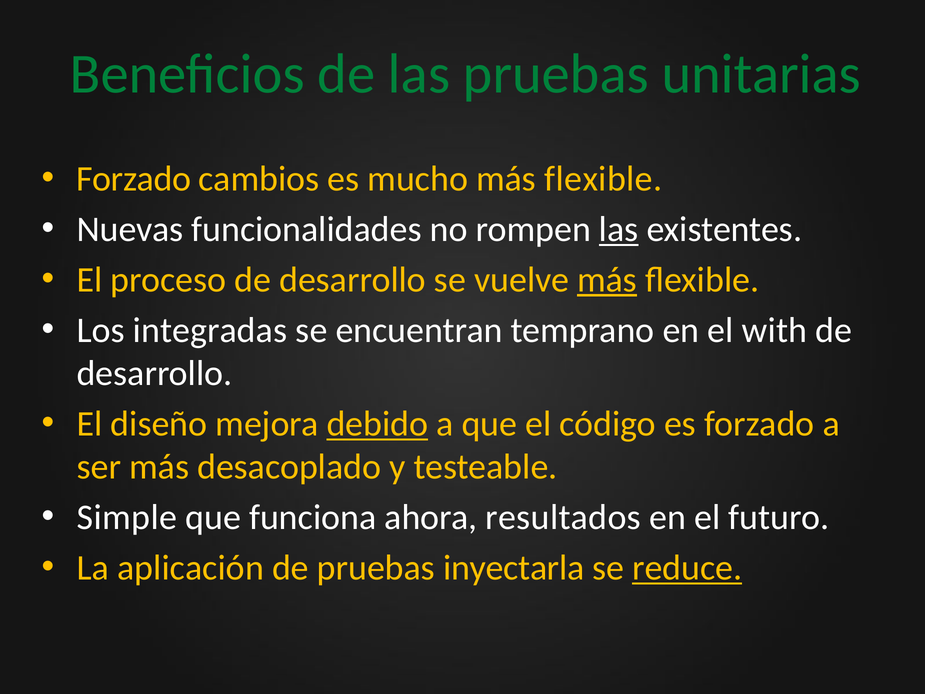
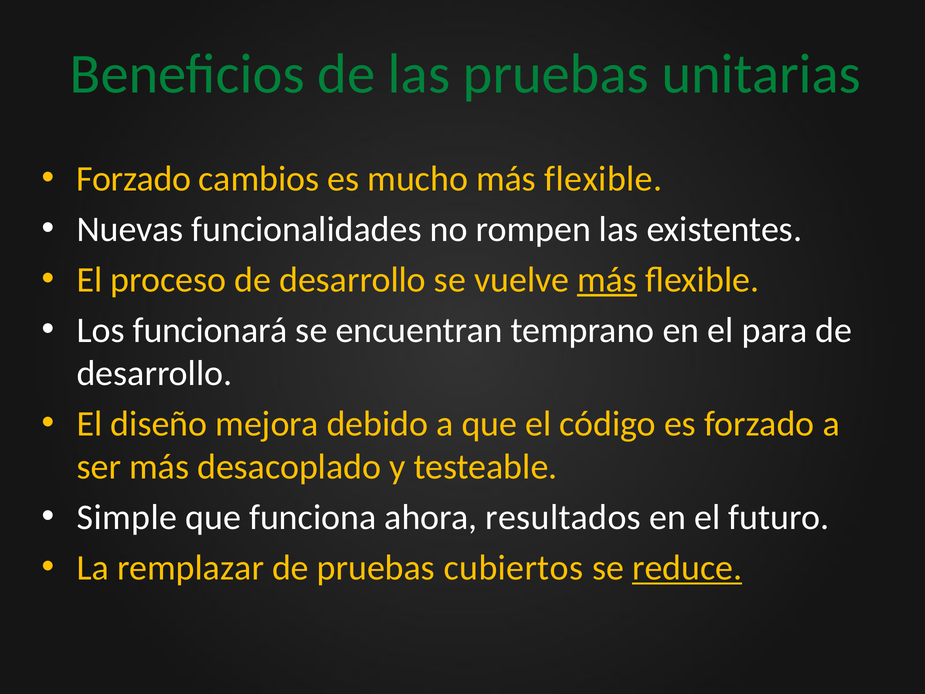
las at (619, 229) underline: present -> none
integradas: integradas -> funcionará
with: with -> para
debido underline: present -> none
aplicación: aplicación -> remplazar
inyectarla: inyectarla -> cubiertos
